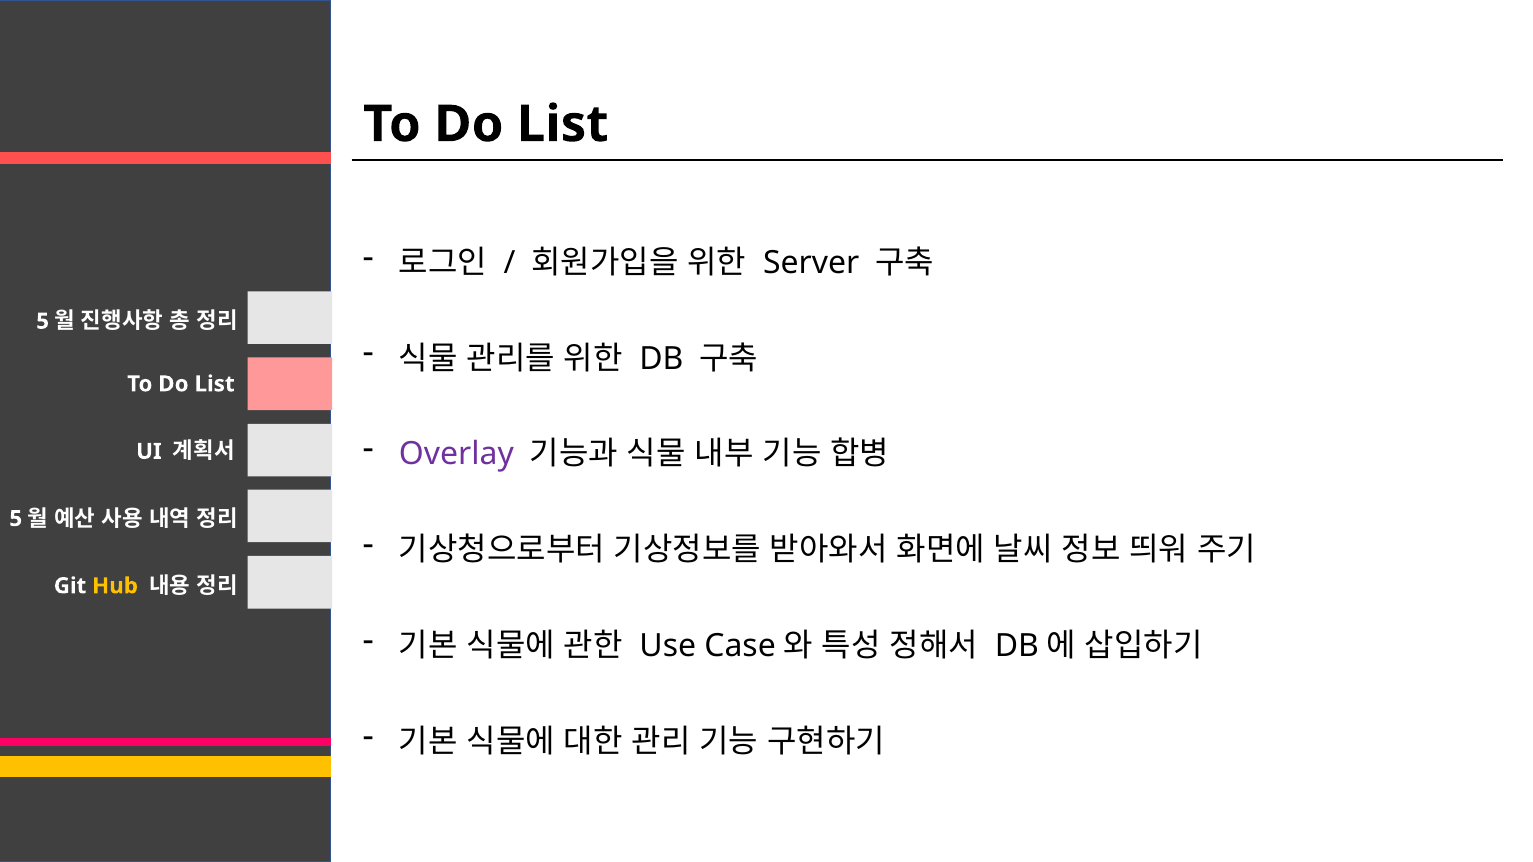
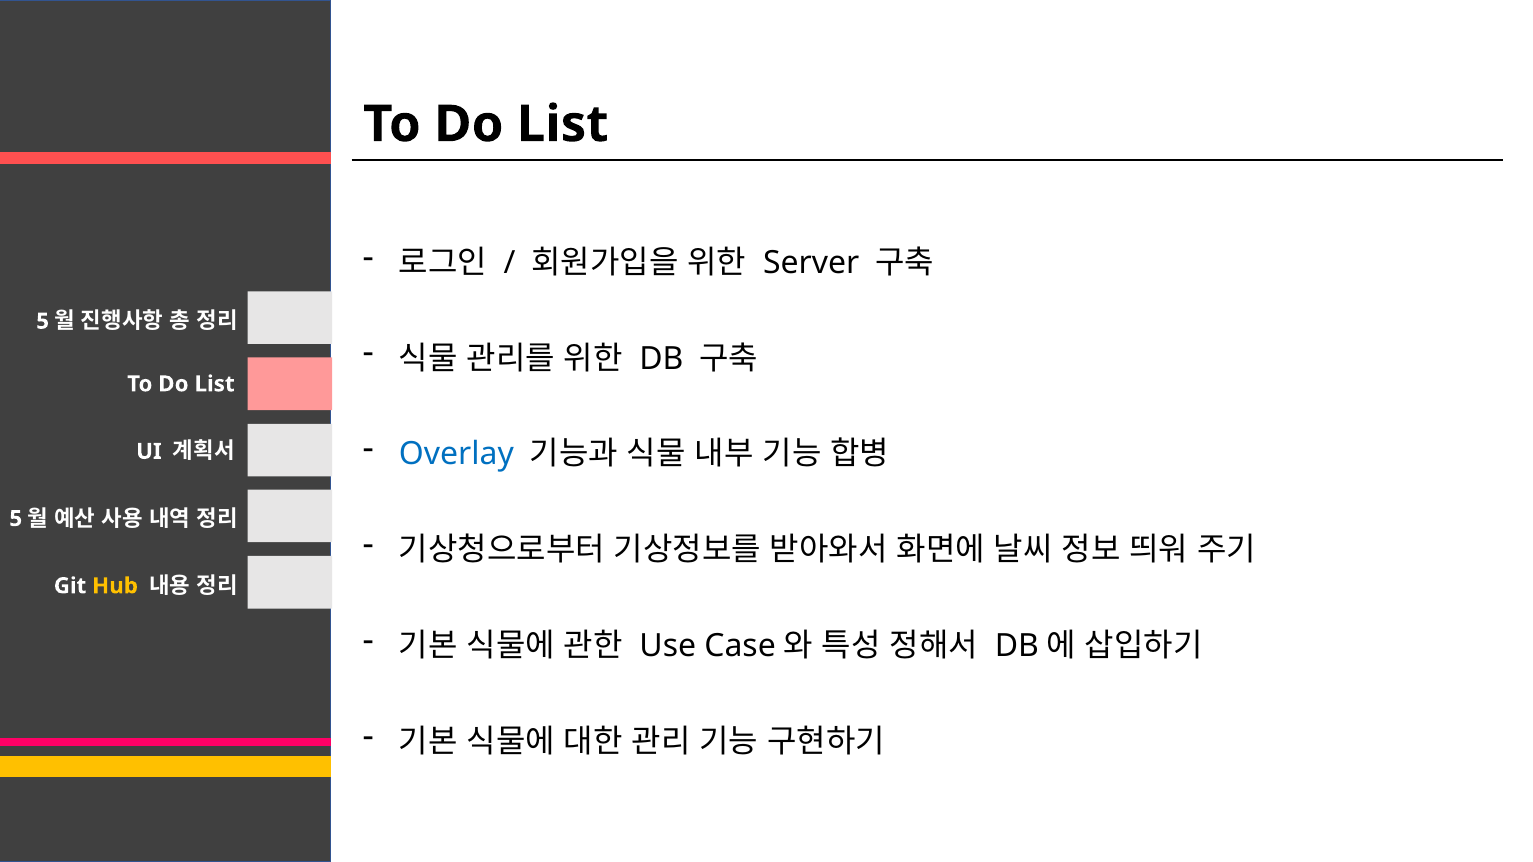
Overlay colour: purple -> blue
